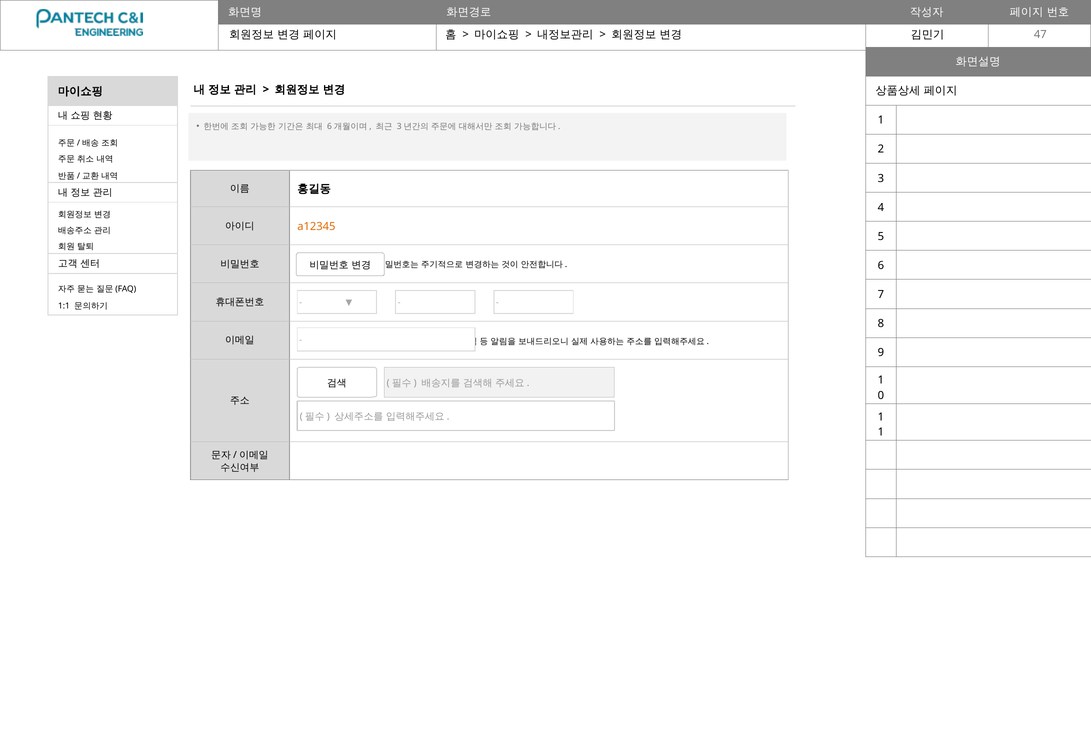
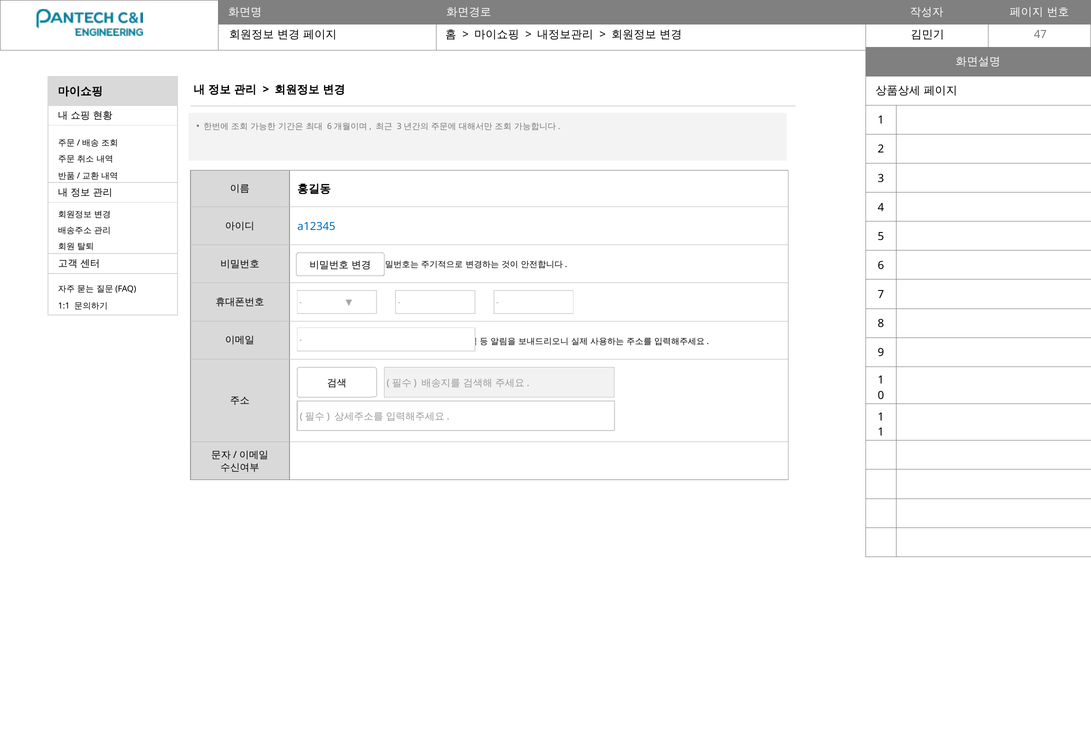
a12345 colour: orange -> blue
